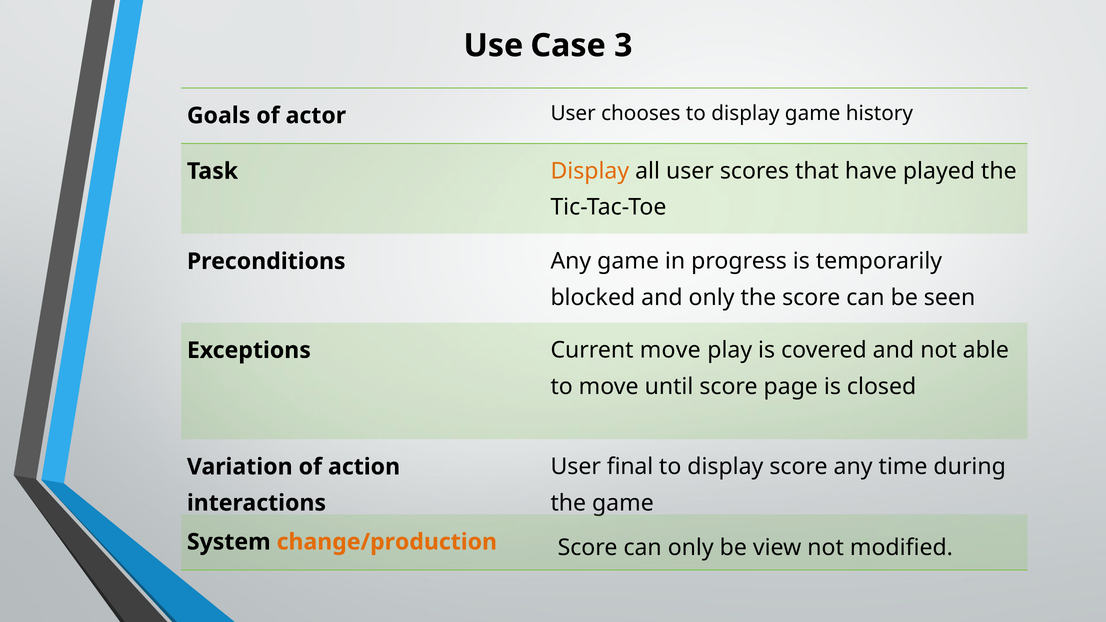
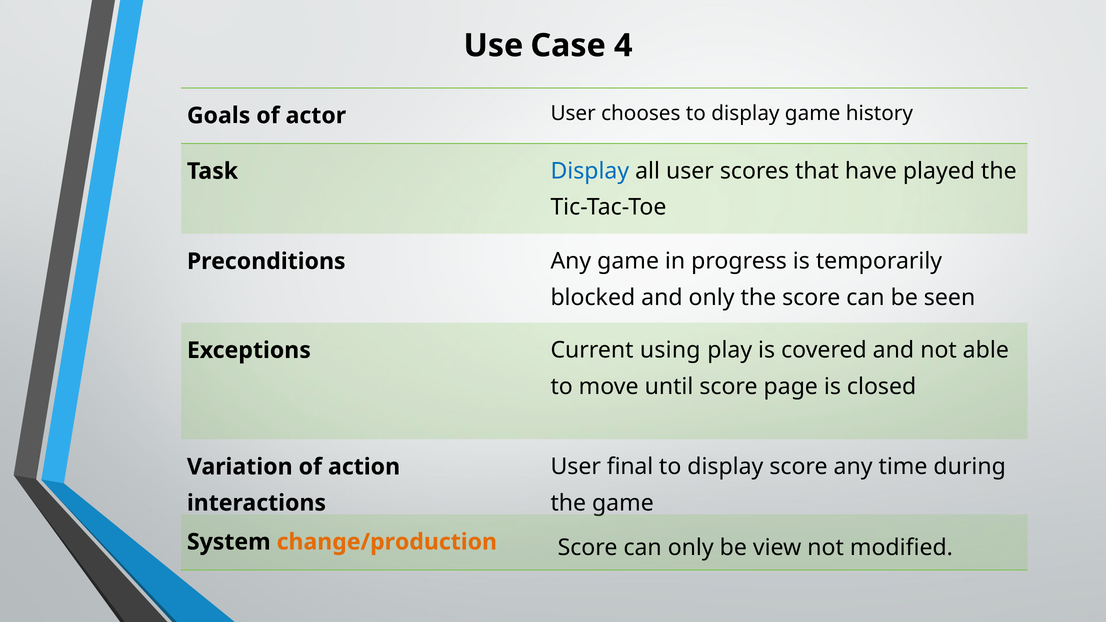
3: 3 -> 4
Display at (590, 171) colour: orange -> blue
Current move: move -> using
